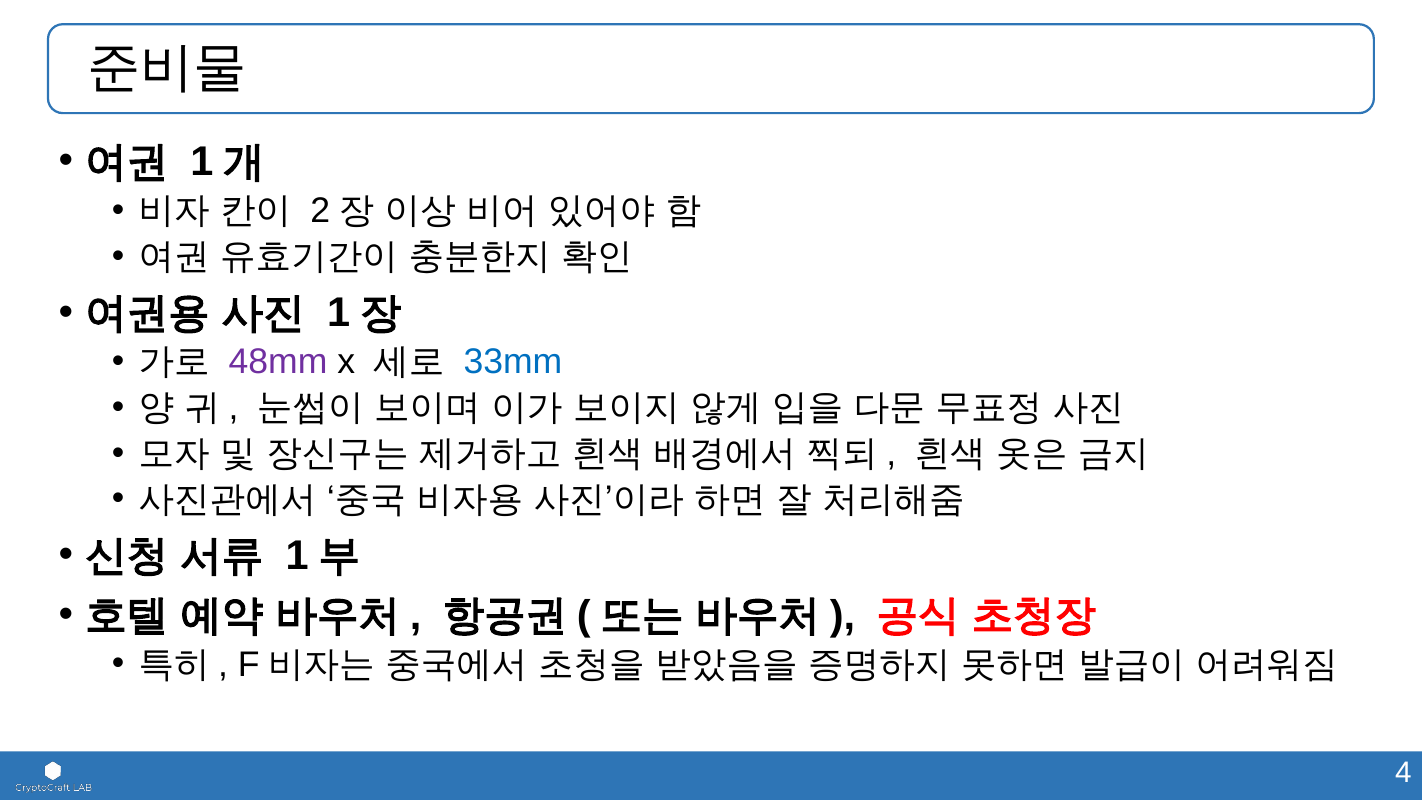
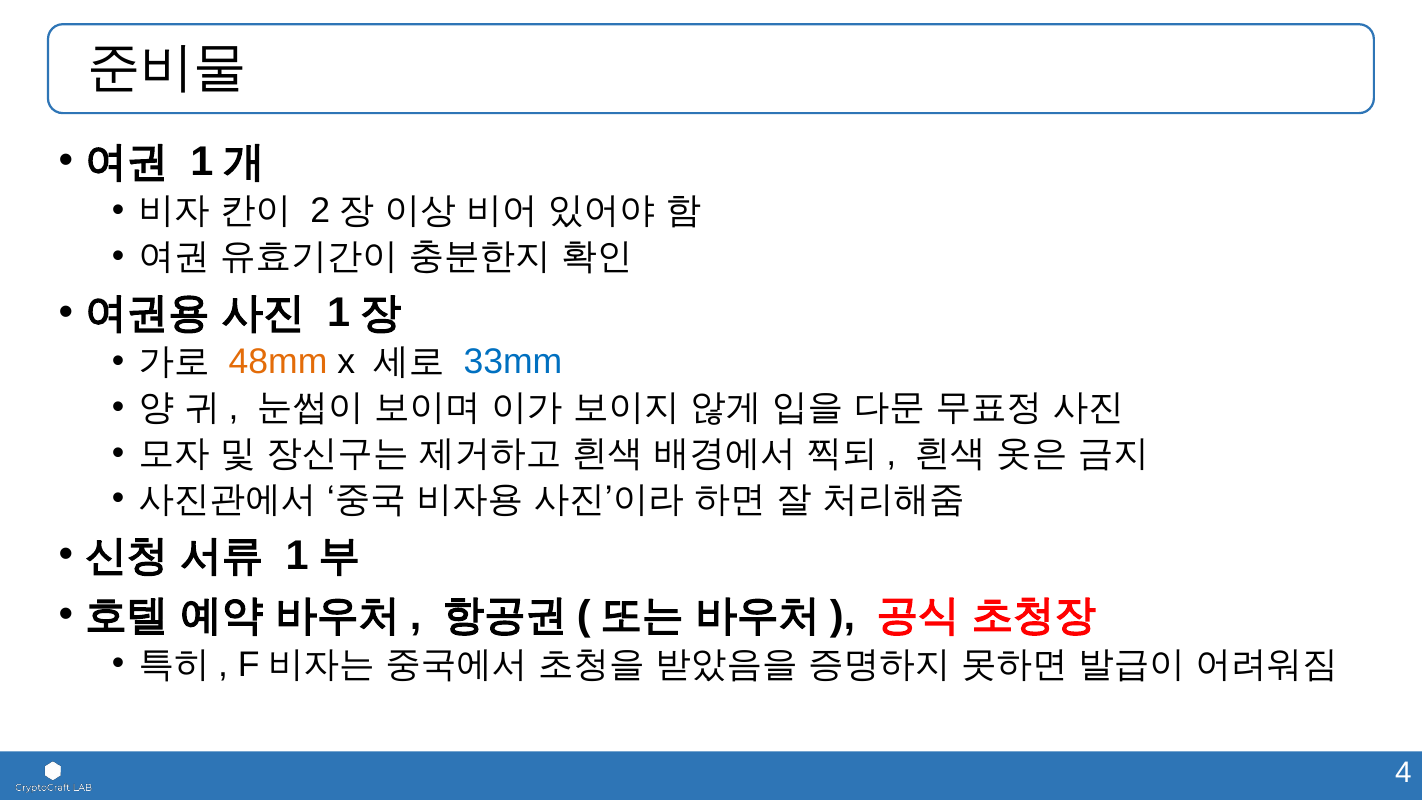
48mm colour: purple -> orange
